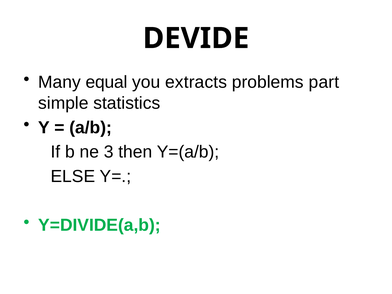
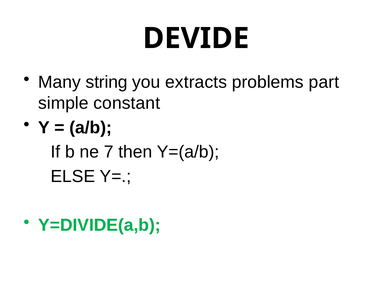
equal: equal -> string
statistics: statistics -> constant
3: 3 -> 7
